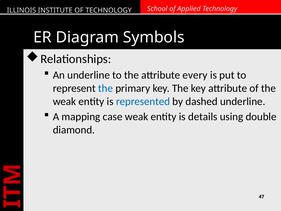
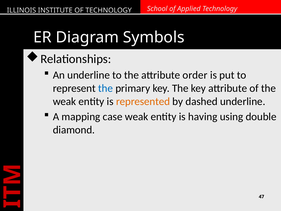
every: every -> order
represented colour: blue -> orange
details: details -> having
